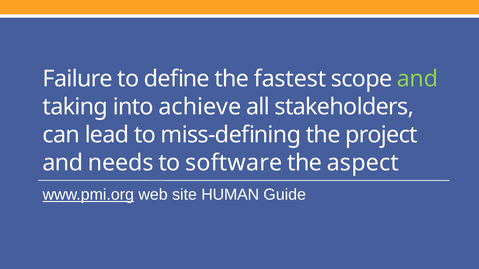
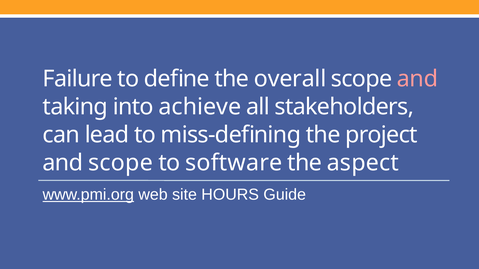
fastest: fastest -> overall
and at (417, 79) colour: light green -> pink
and needs: needs -> scope
HUMAN: HUMAN -> HOURS
